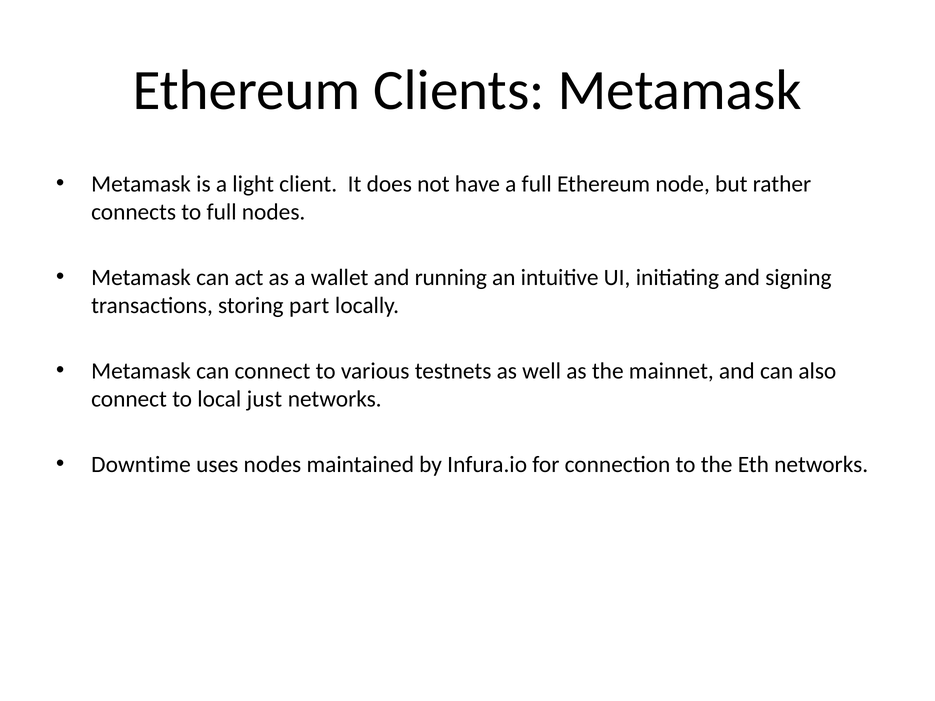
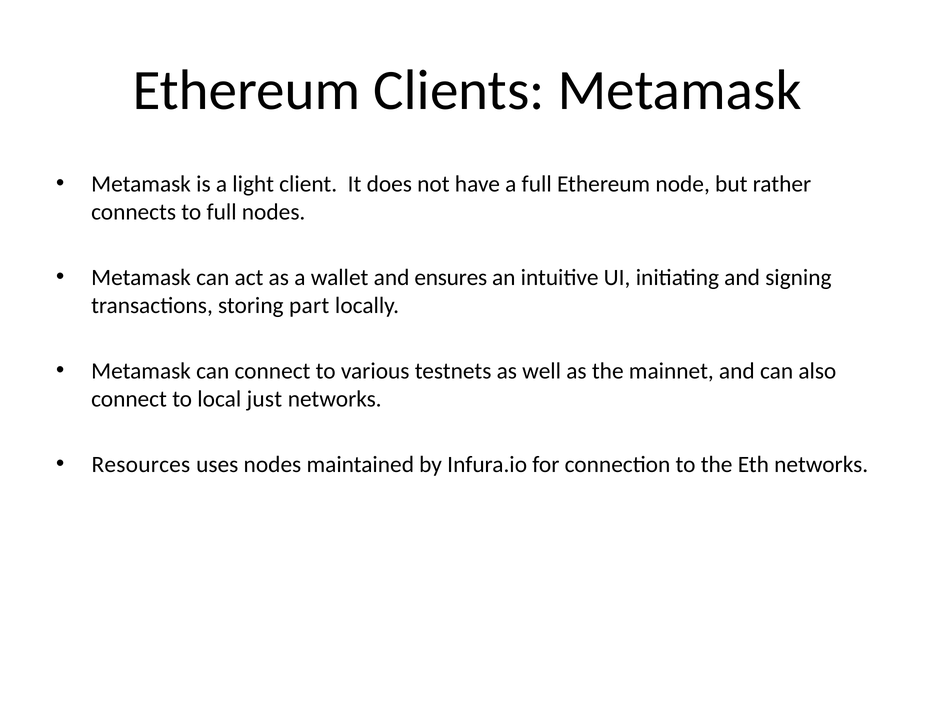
running: running -> ensures
Downtime: Downtime -> Resources
